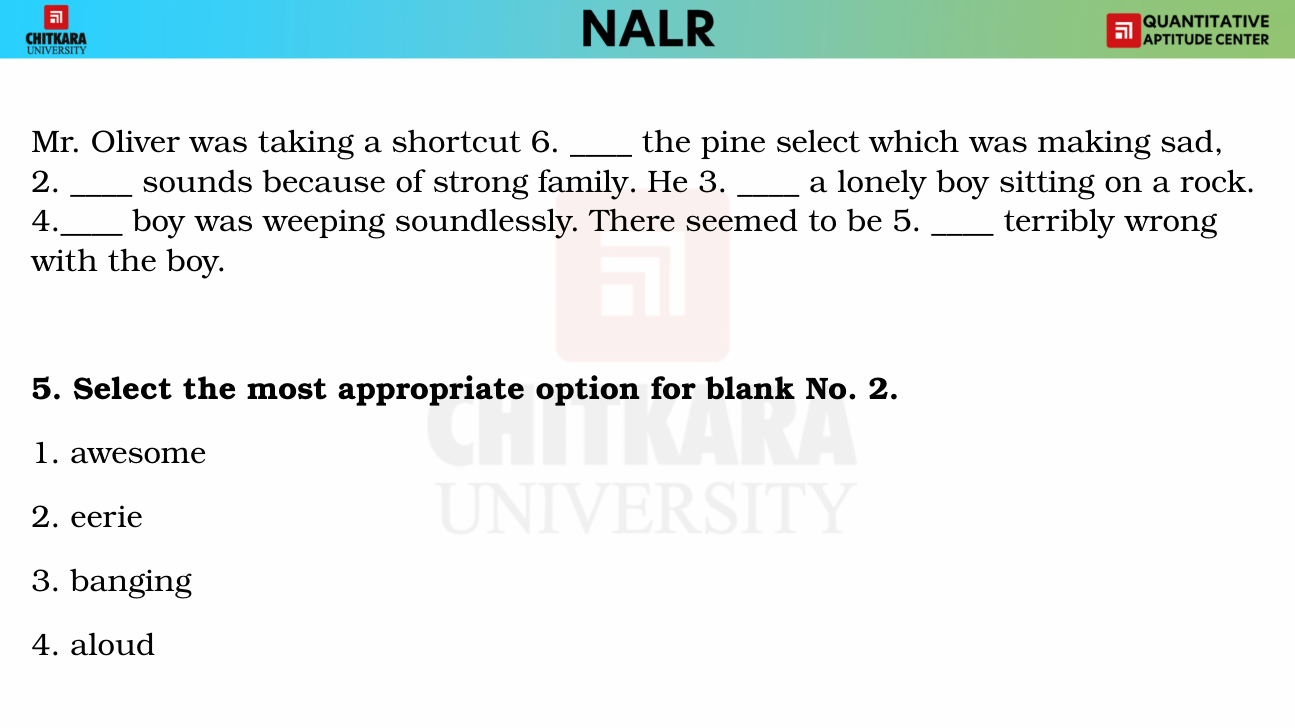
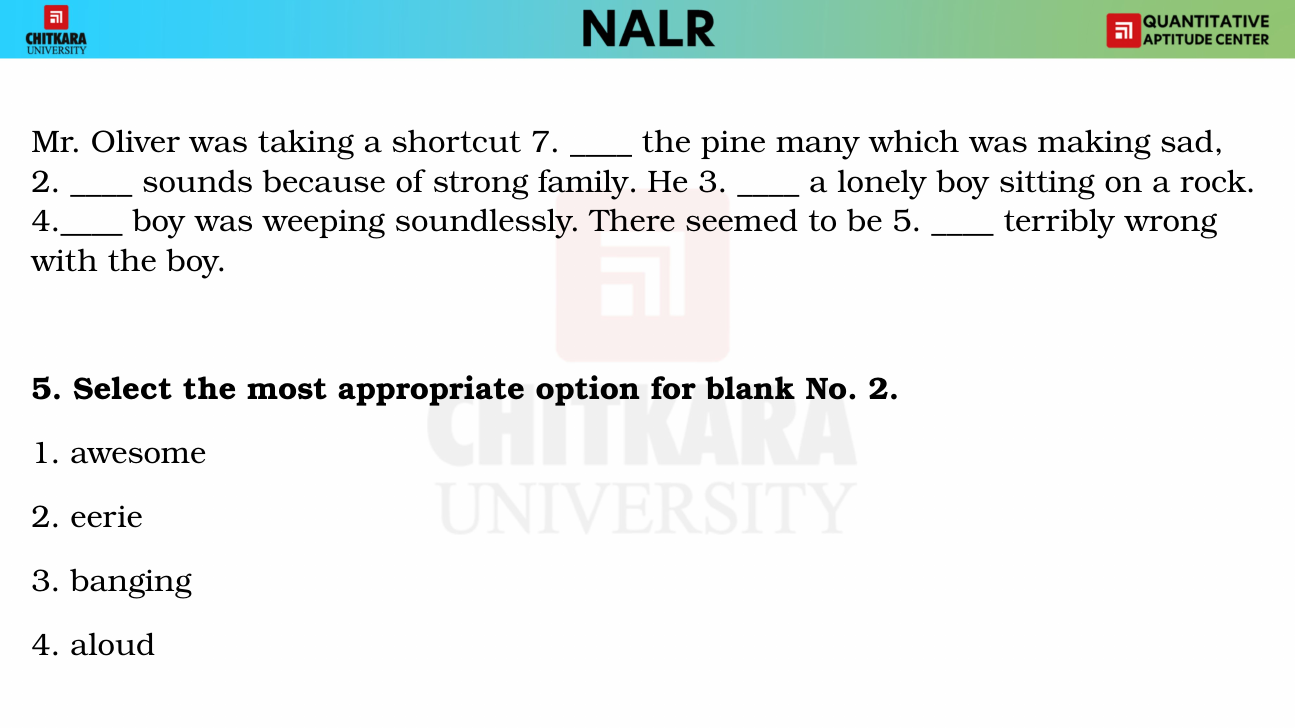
6: 6 -> 7
pine select: select -> many
